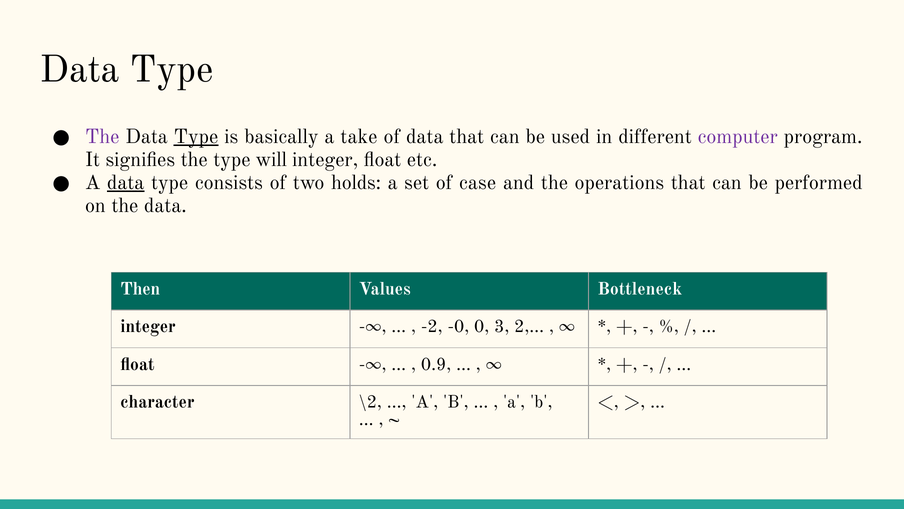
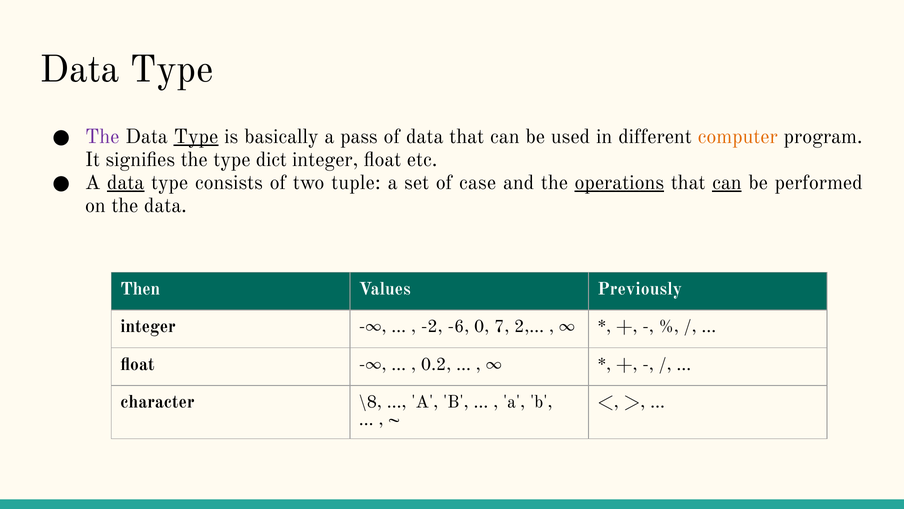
take: take -> pass
computer colour: purple -> orange
will: will -> dict
holds: holds -> tuple
operations underline: none -> present
can at (727, 183) underline: none -> present
Bottleneck: Bottleneck -> Previously
-0: -0 -> -6
3: 3 -> 7
0.9: 0.9 -> 0.2
\2: \2 -> \8
